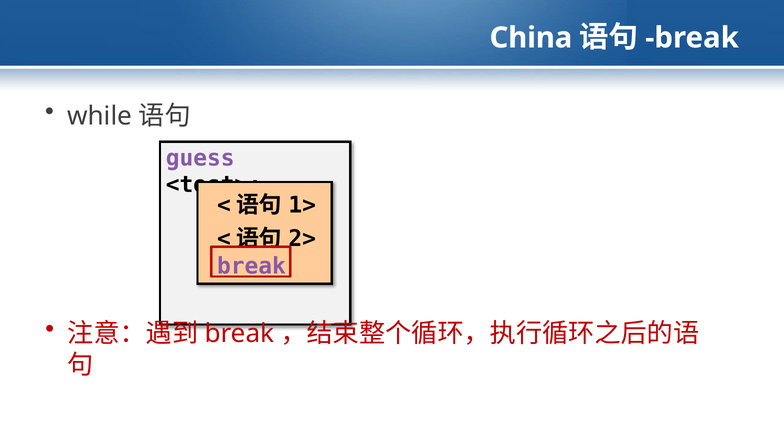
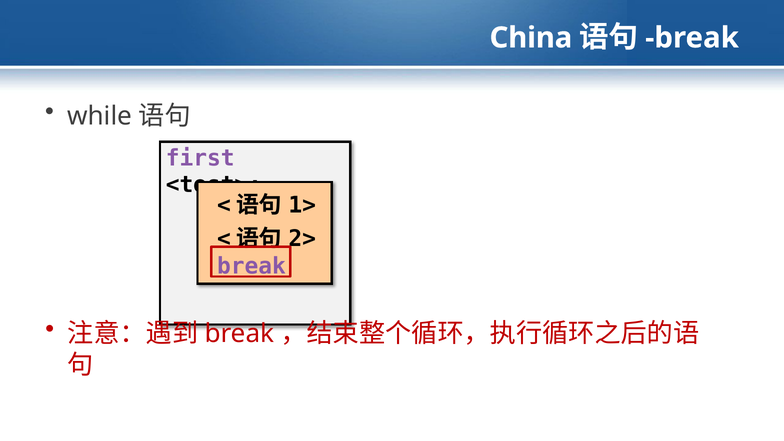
guess: guess -> first
